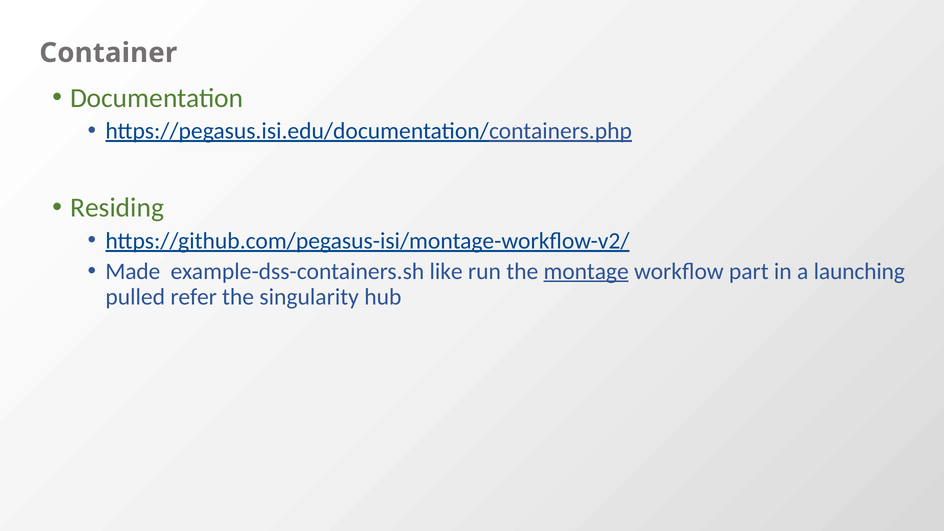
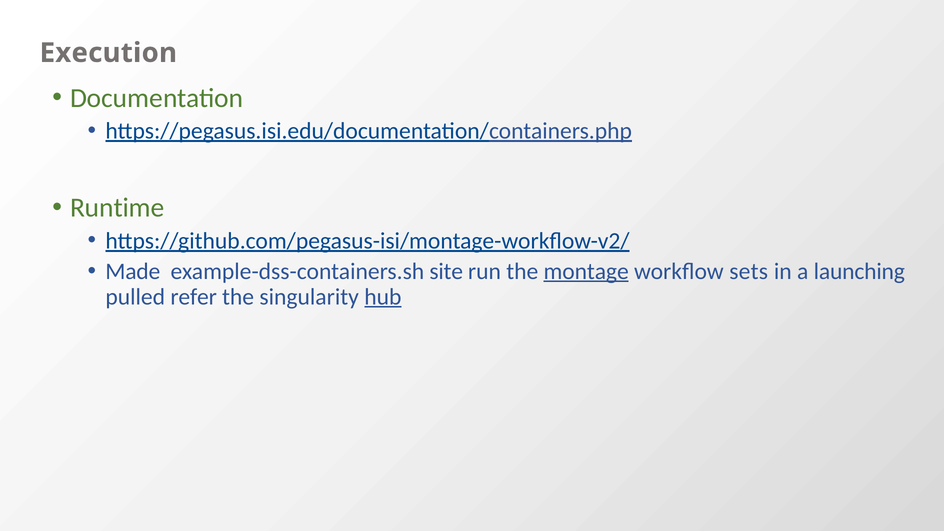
Container: Container -> Execution
Residing: Residing -> Runtime
like: like -> site
part: part -> sets
hub underline: none -> present
